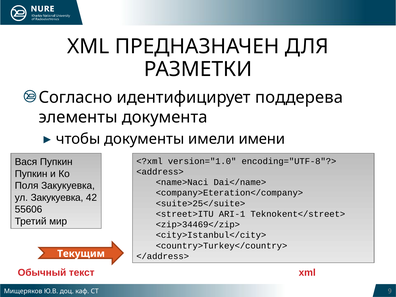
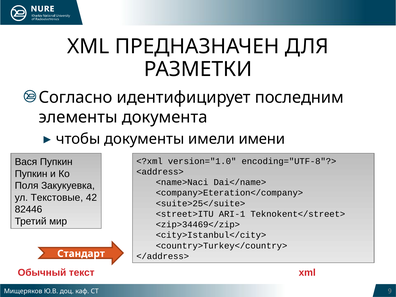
поддерева: поддерева -> последним
ул Закукуевка: Закукуевка -> Текстовые
55606: 55606 -> 82446
Текущим: Текущим -> Стандарт
